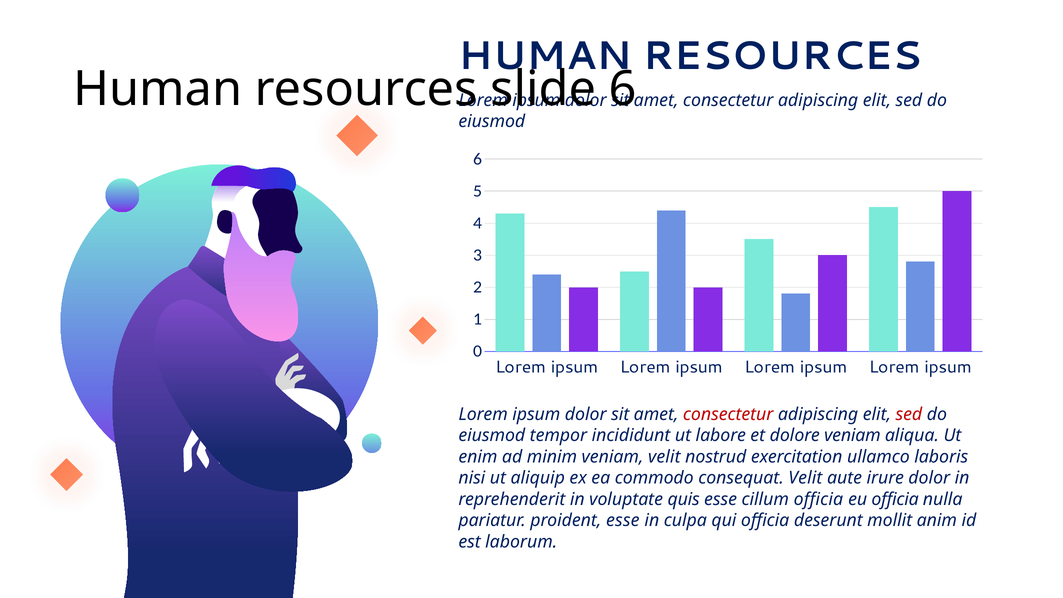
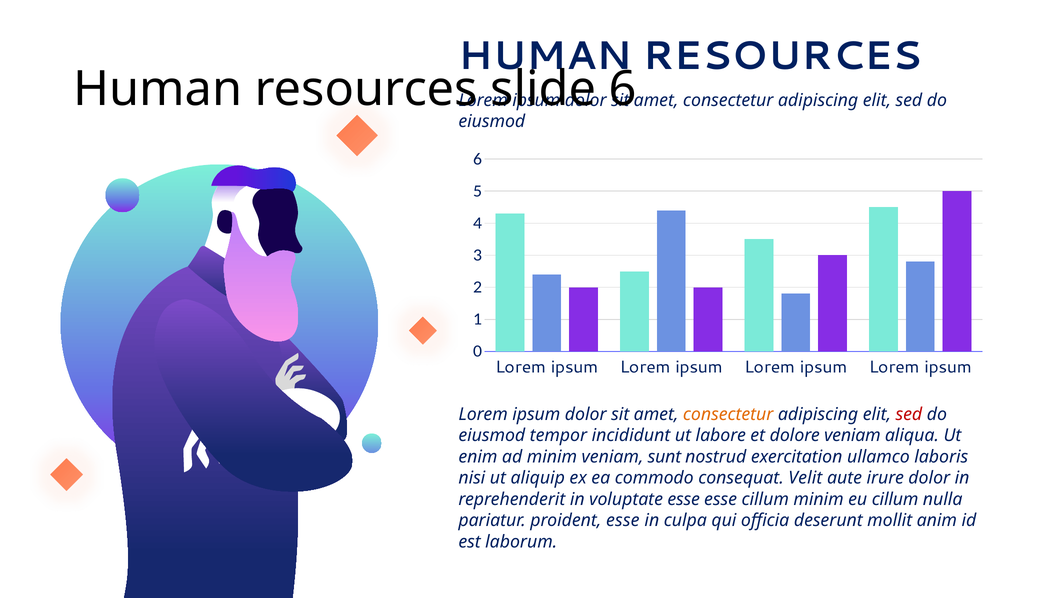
consectetur at (728, 414) colour: red -> orange
veniam velit: velit -> sunt
voluptate quis: quis -> esse
cillum officia: officia -> minim
eu officia: officia -> cillum
